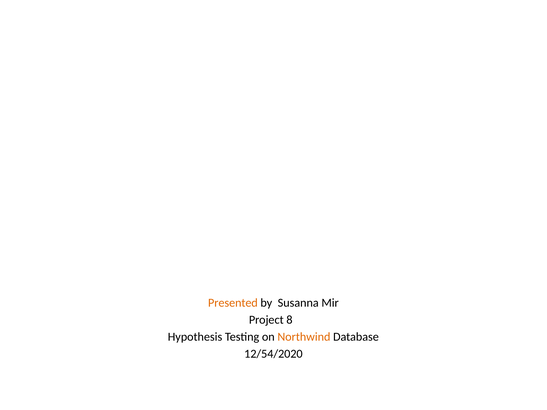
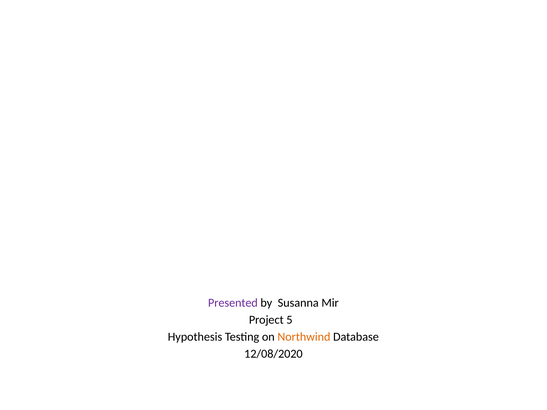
Presented colour: orange -> purple
8: 8 -> 5
12/54/2020: 12/54/2020 -> 12/08/2020
